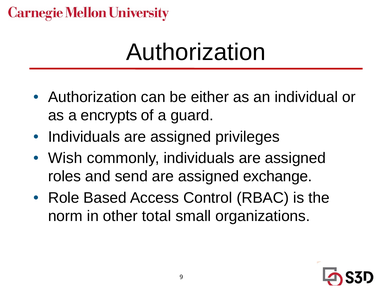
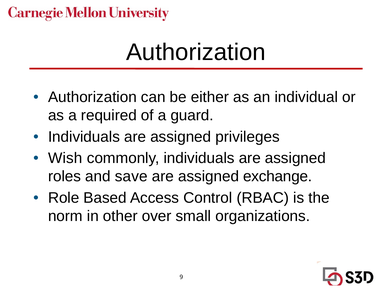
encrypts: encrypts -> required
send: send -> save
total: total -> over
